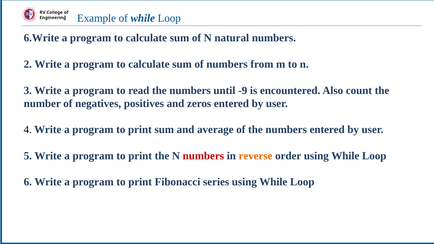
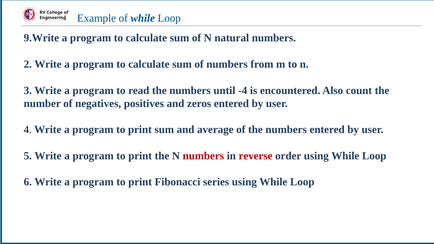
6.Write: 6.Write -> 9.Write
-9: -9 -> -4
reverse colour: orange -> red
